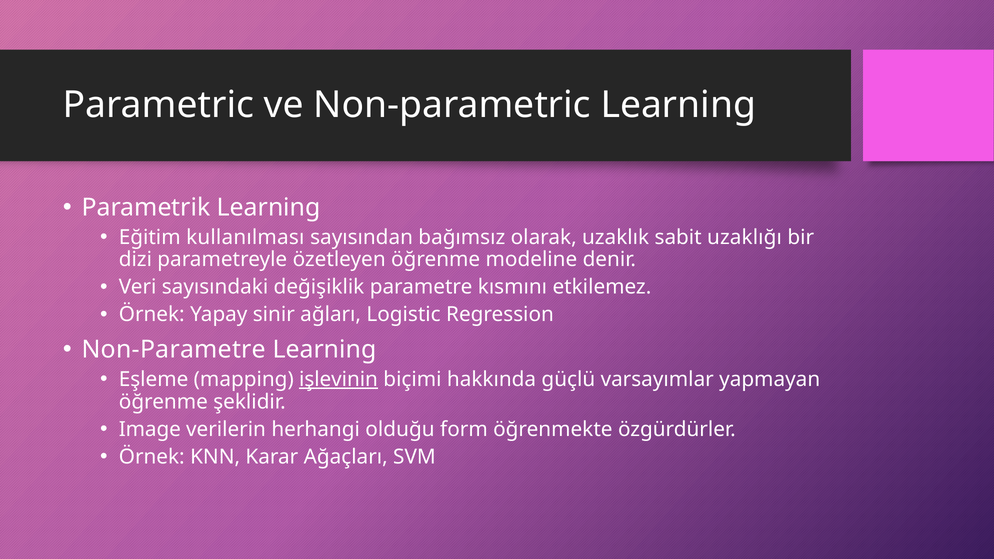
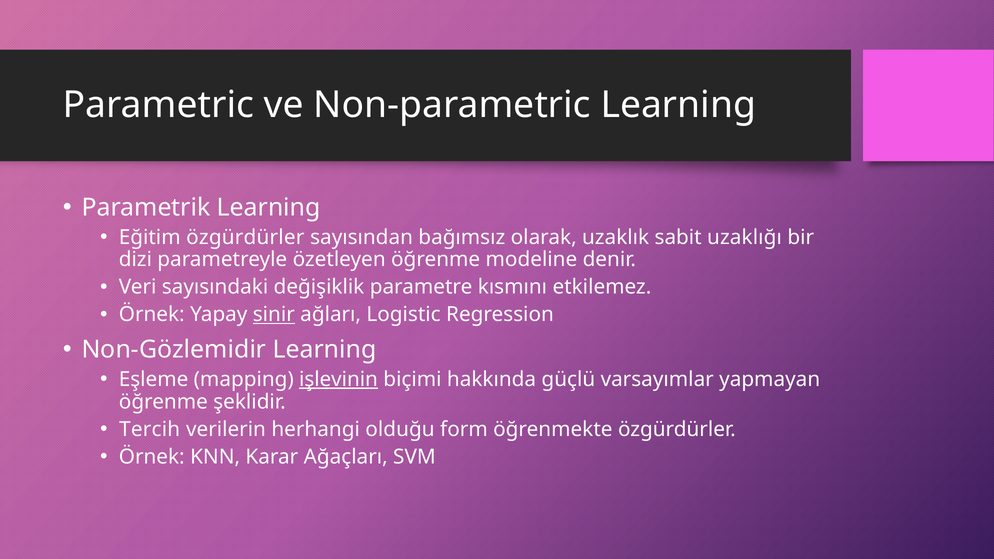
Eğitim kullanılması: kullanılması -> özgürdürler
sinir underline: none -> present
Non-Parametre: Non-Parametre -> Non-Gözlemidir
Image: Image -> Tercih
